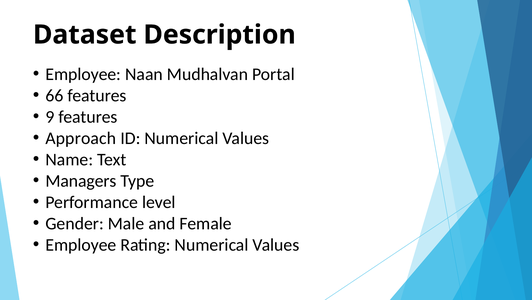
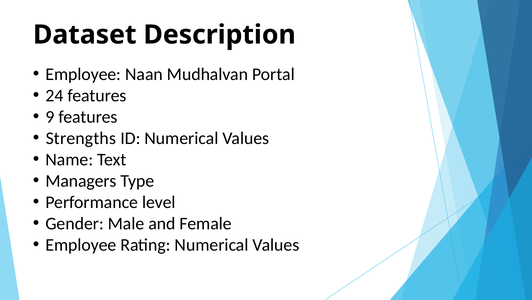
66: 66 -> 24
Approach: Approach -> Strengths
